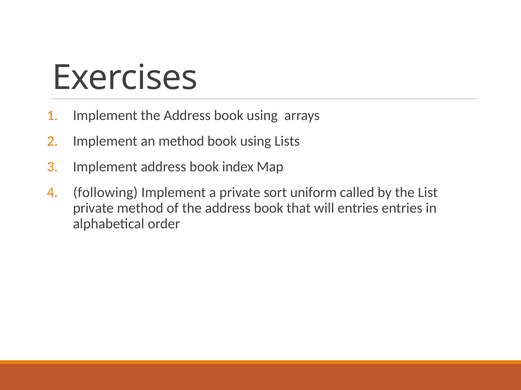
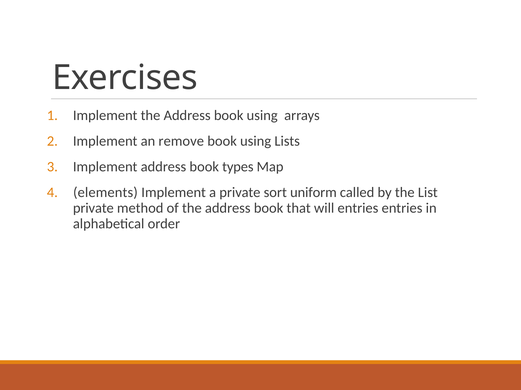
an method: method -> remove
index: index -> types
following: following -> elements
